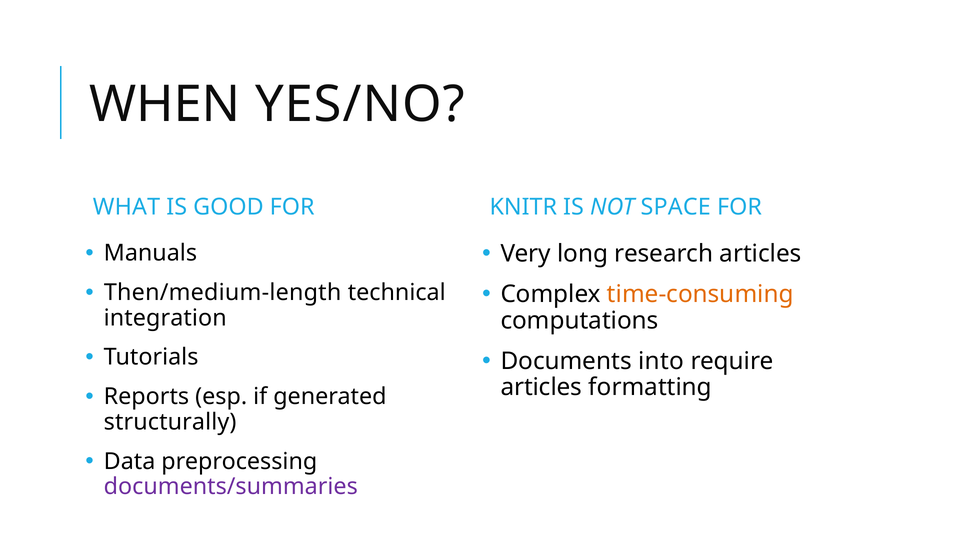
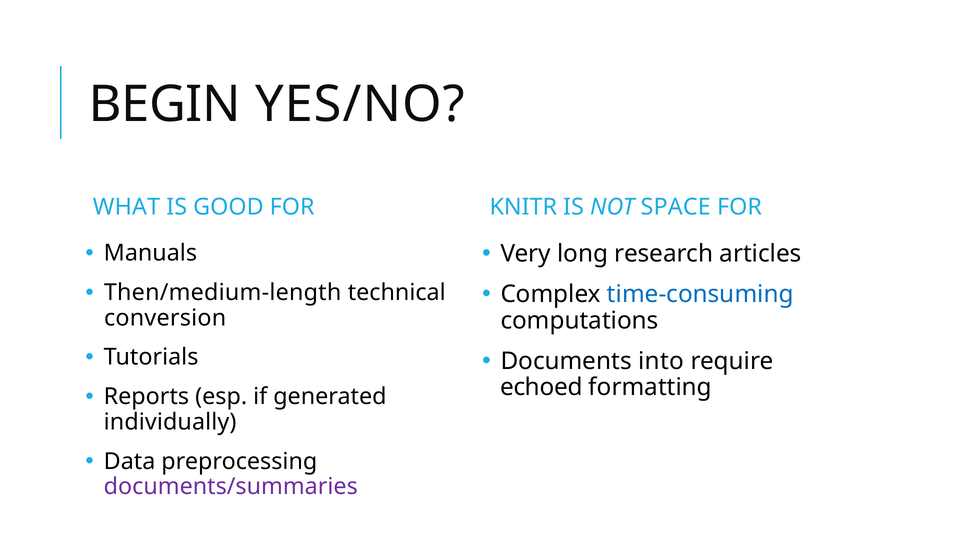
WHEN: WHEN -> BEGIN
time-consuming colour: orange -> blue
integration: integration -> conversion
articles at (541, 387): articles -> echoed
structurally: structurally -> individually
